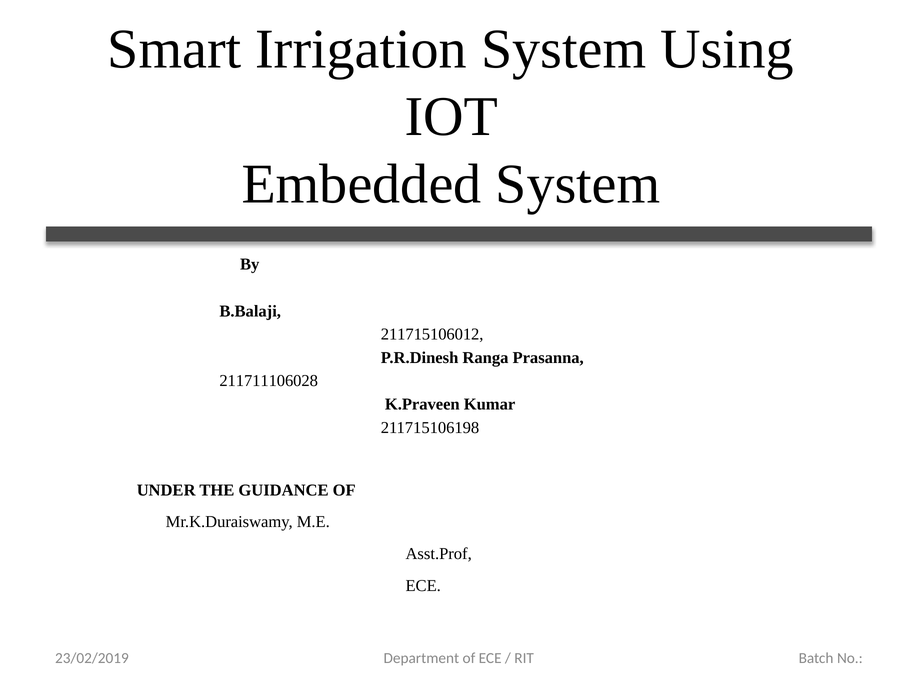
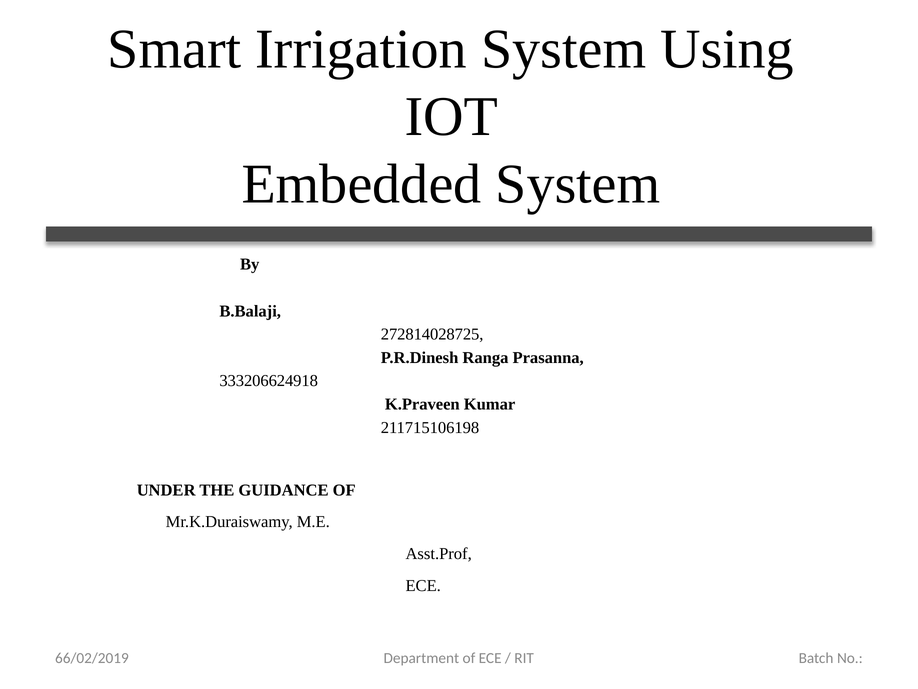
211715106012: 211715106012 -> 272814028725
211711106028: 211711106028 -> 333206624918
23/02/2019: 23/02/2019 -> 66/02/2019
